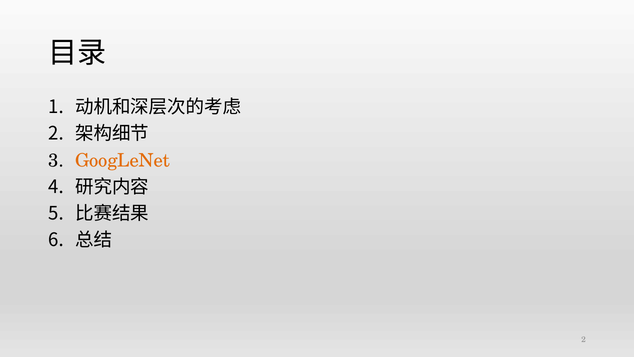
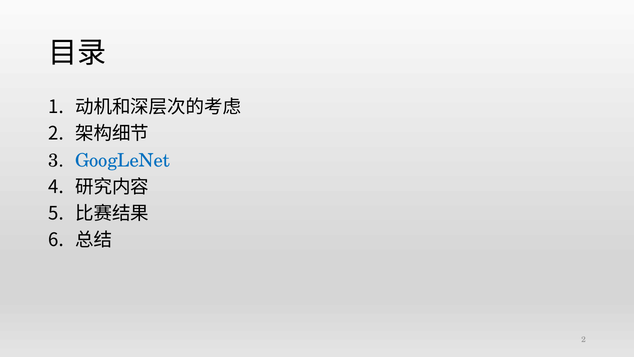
GoogLeNet colour: orange -> blue
